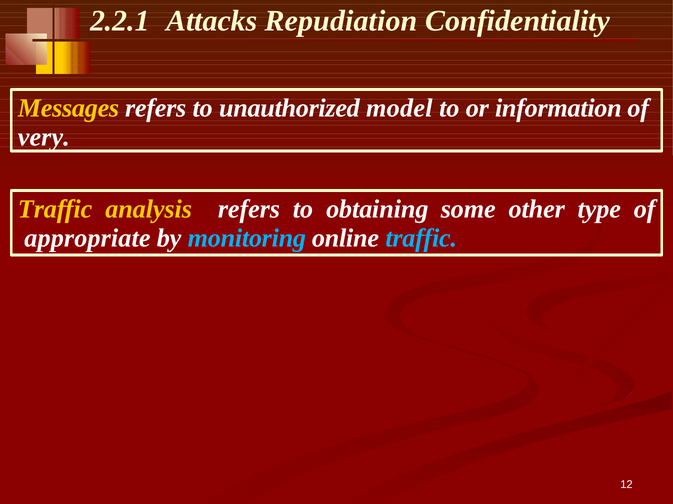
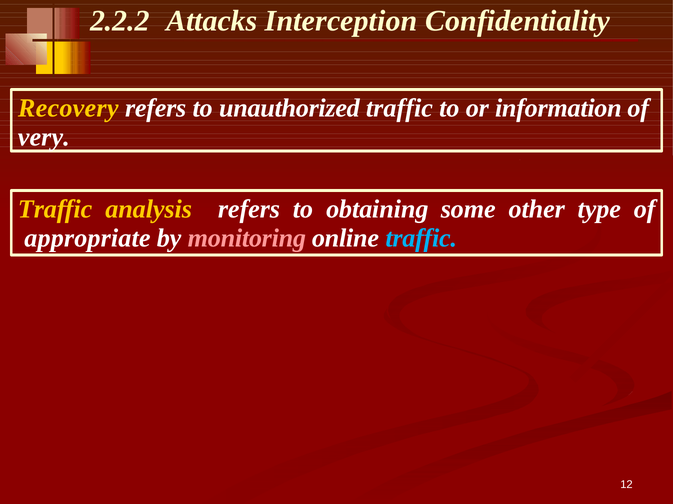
2.2.1: 2.2.1 -> 2.2.2
Repudiation: Repudiation -> Interception
Messages: Messages -> Recovery
unauthorized model: model -> traffic
monitoring colour: light blue -> pink
